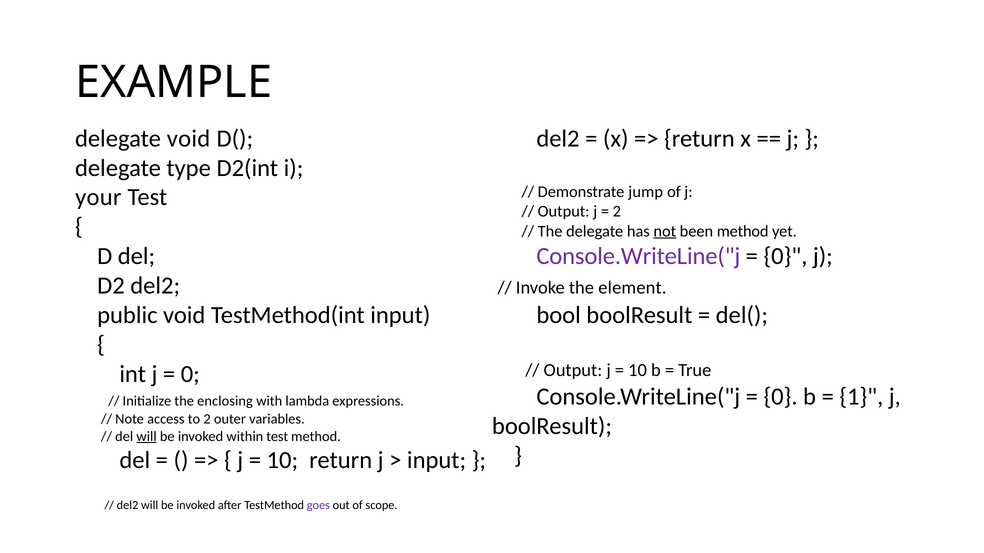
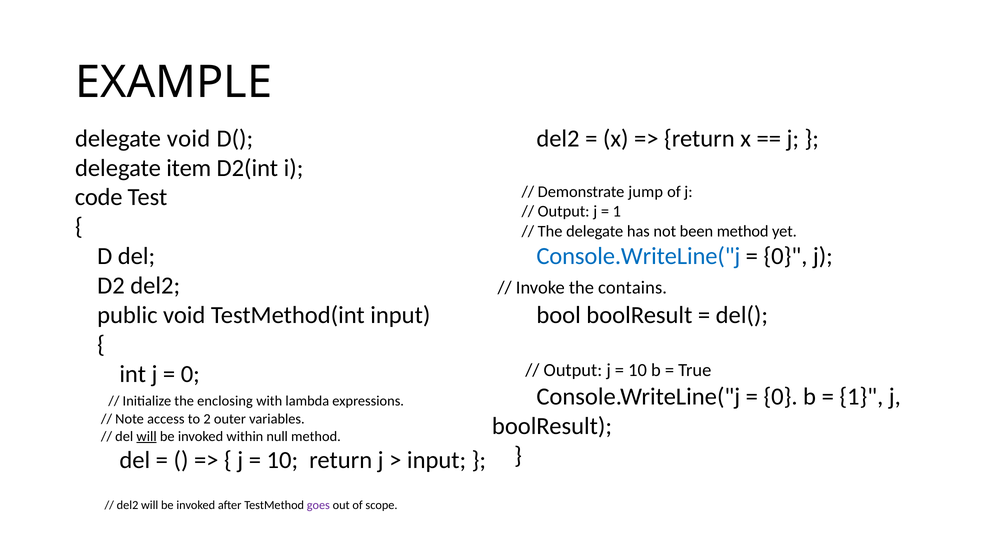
type: type -> item
your: your -> code
2 at (617, 212): 2 -> 1
not underline: present -> none
Console.WriteLine("j at (638, 257) colour: purple -> blue
element: element -> contains
within test: test -> null
